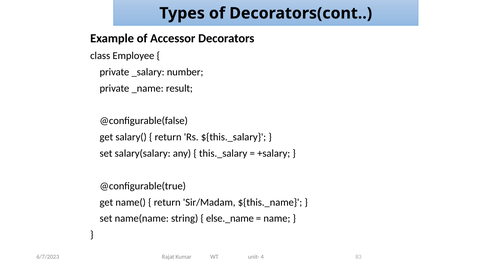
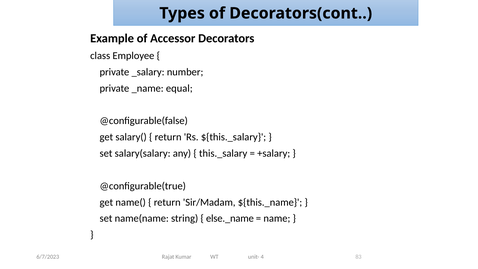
result: result -> equal
